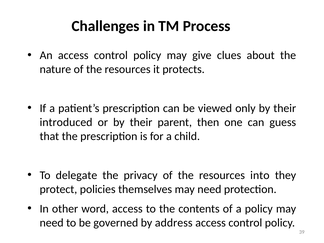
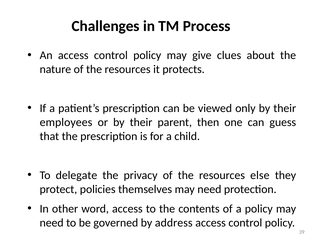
introduced: introduced -> employees
into: into -> else
